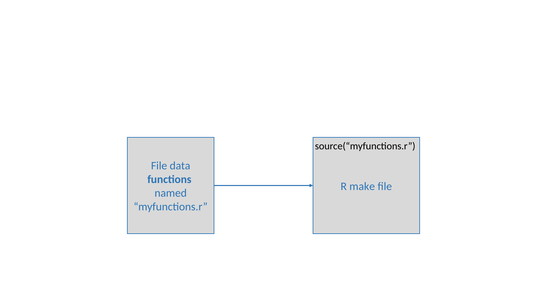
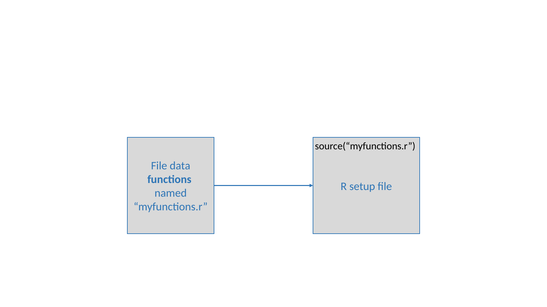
make: make -> setup
